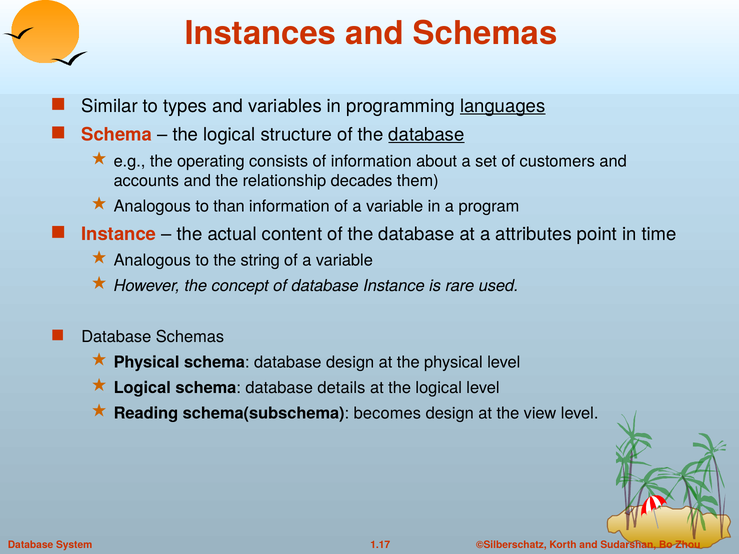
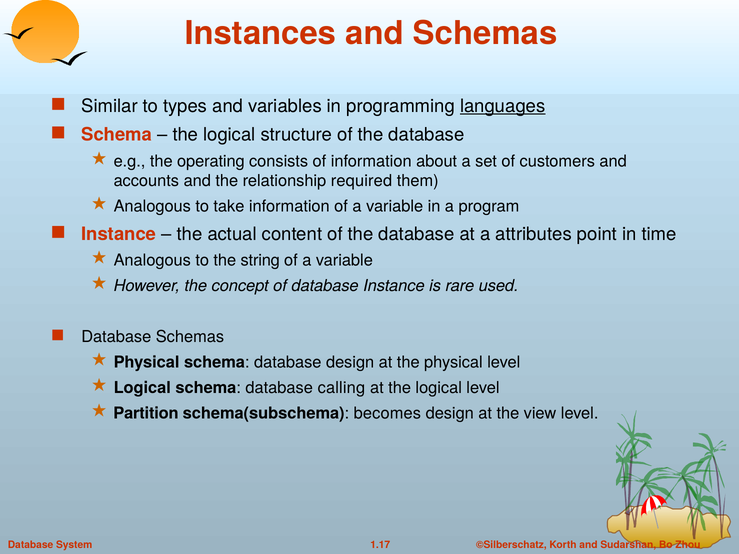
database at (426, 135) underline: present -> none
decades: decades -> required
than: than -> take
details: details -> calling
Reading: Reading -> Partition
